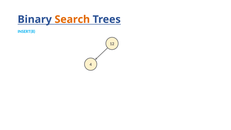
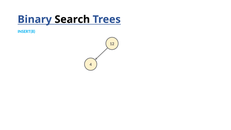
Search colour: orange -> black
